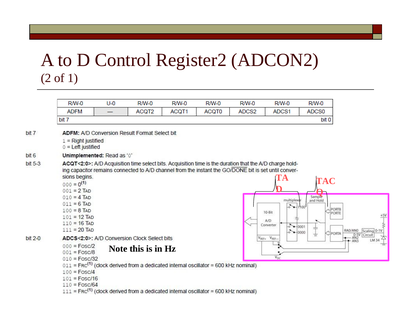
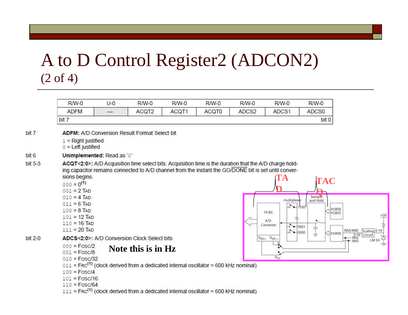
1: 1 -> 4
